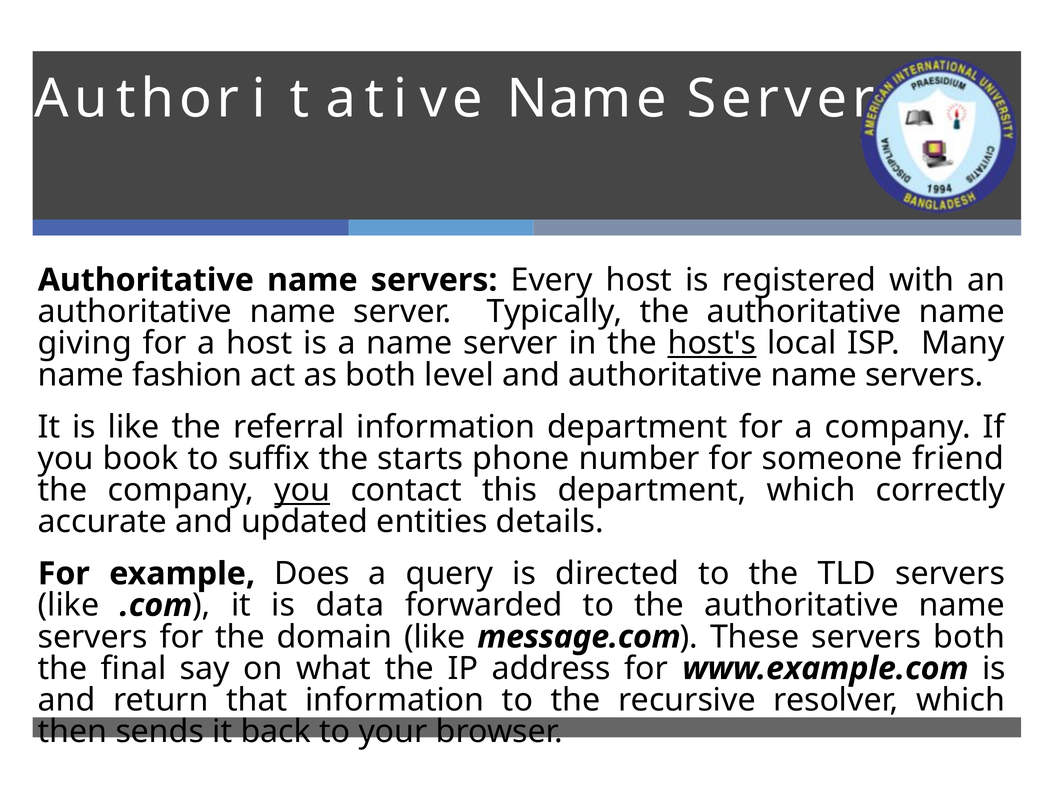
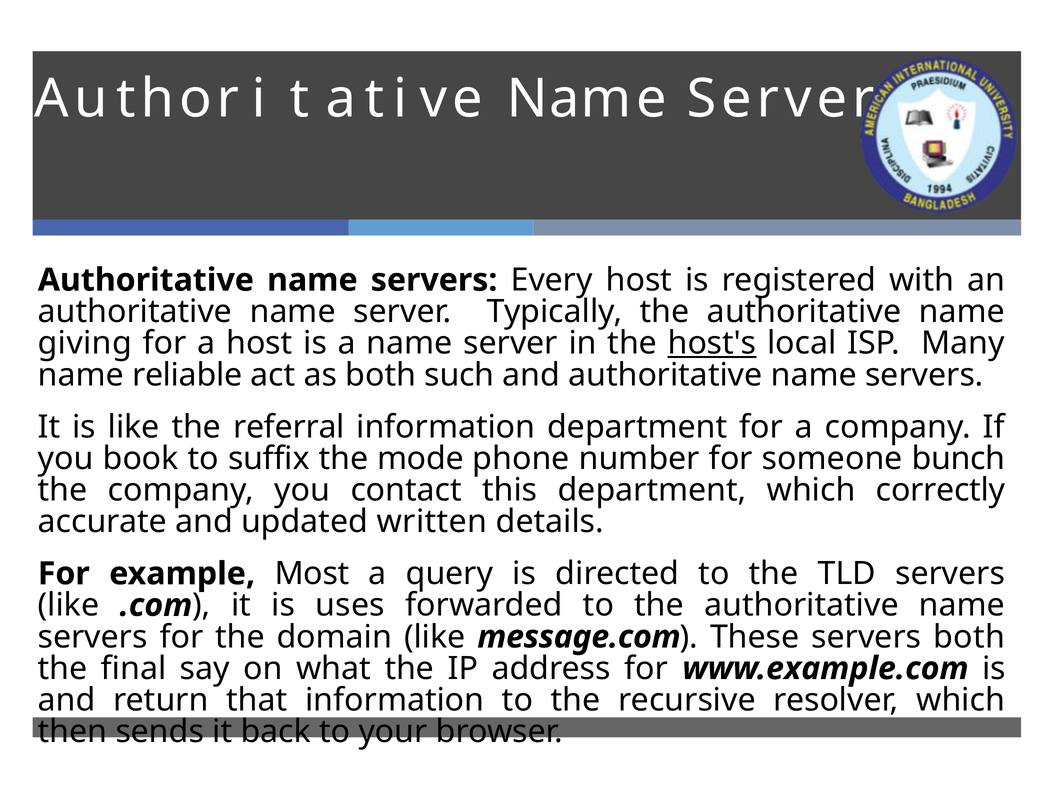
fashion: fashion -> reliable
level: level -> such
starts: starts -> mode
friend: friend -> bunch
you at (302, 490) underline: present -> none
entities: entities -> written
Does: Does -> Most
data: data -> uses
